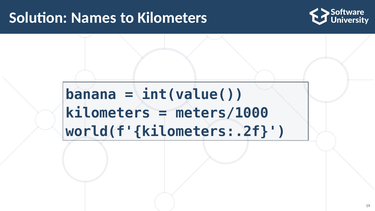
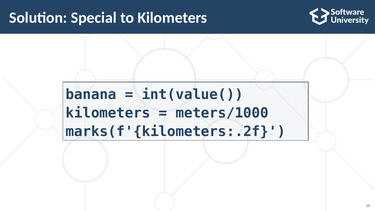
Names: Names -> Special
world(f'{kilometers:.2f: world(f'{kilometers:.2f -> marks(f'{kilometers:.2f
